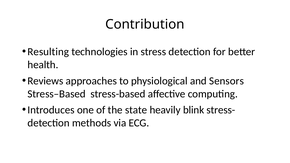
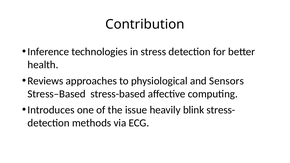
Resulting: Resulting -> Inference
state: state -> issue
